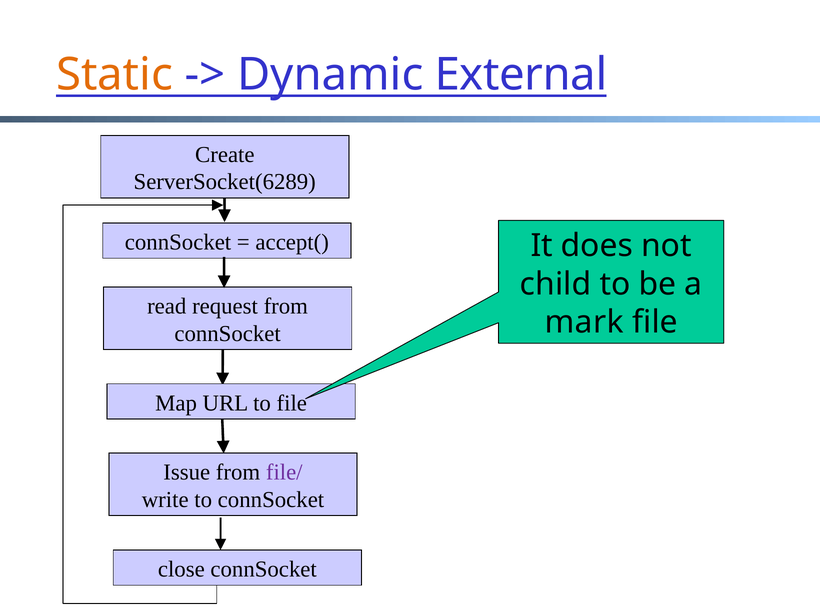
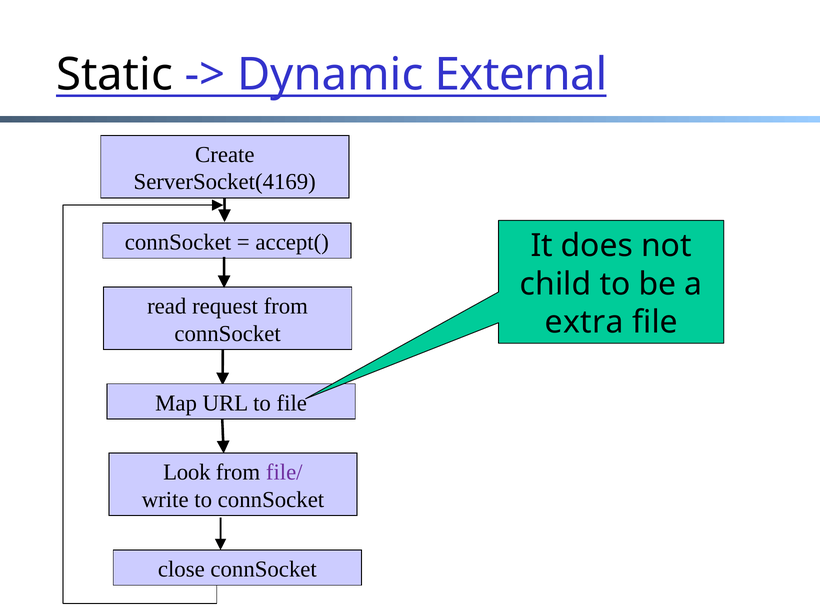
Static colour: orange -> black
ServerSocket(6289: ServerSocket(6289 -> ServerSocket(4169
mark: mark -> extra
Issue: Issue -> Look
